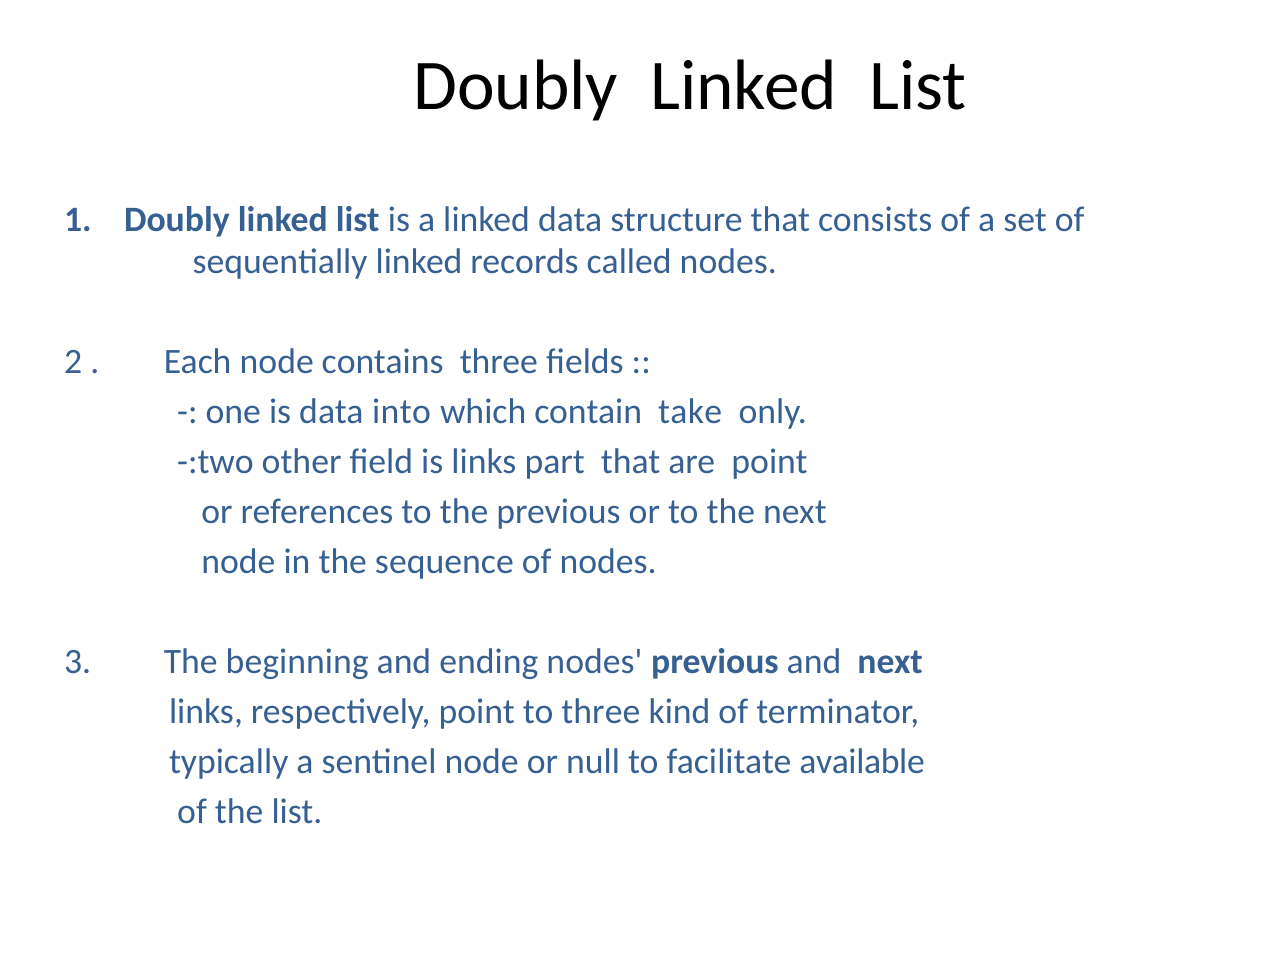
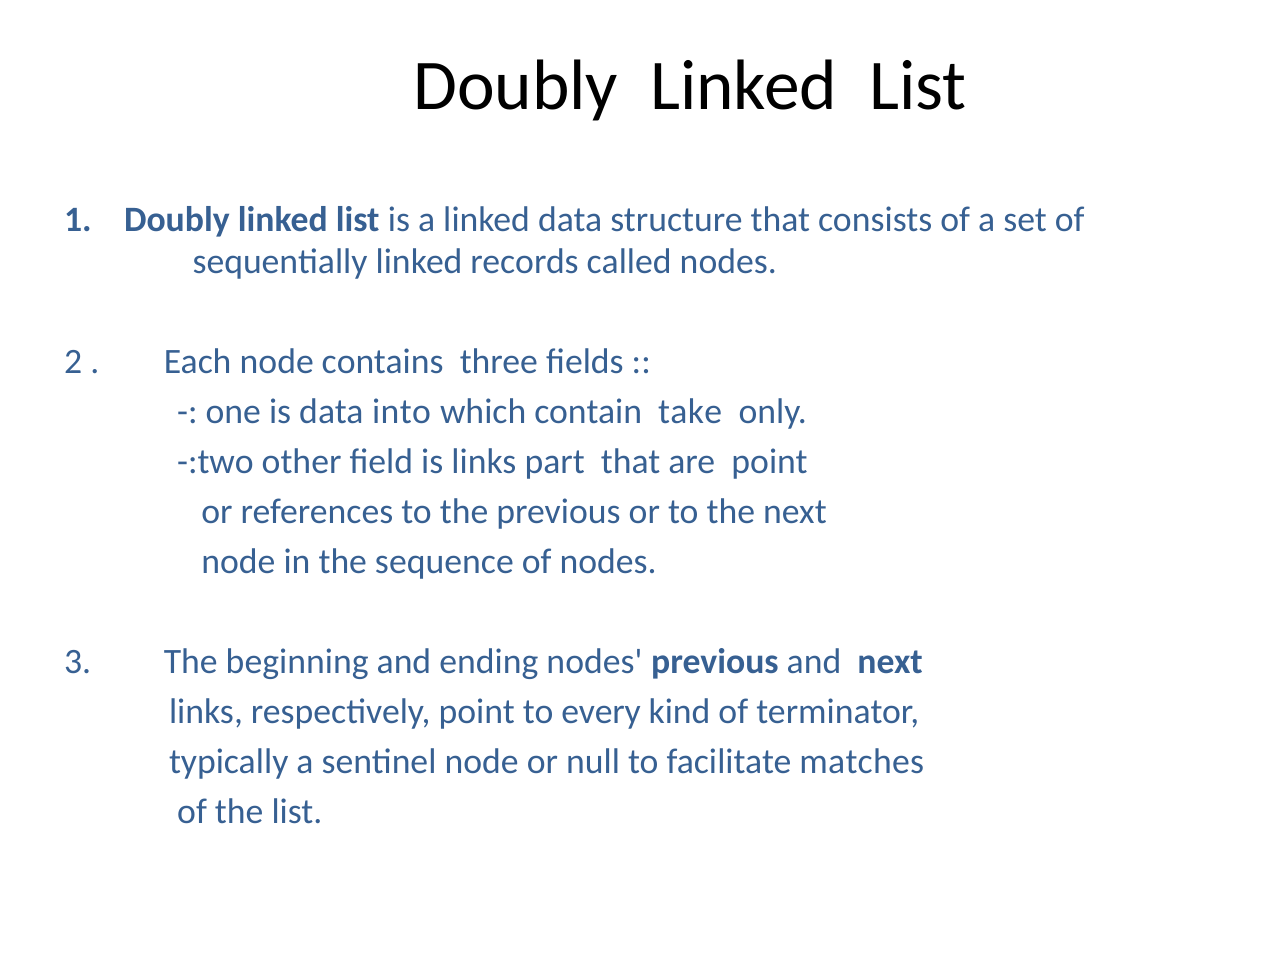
to three: three -> every
available: available -> matches
